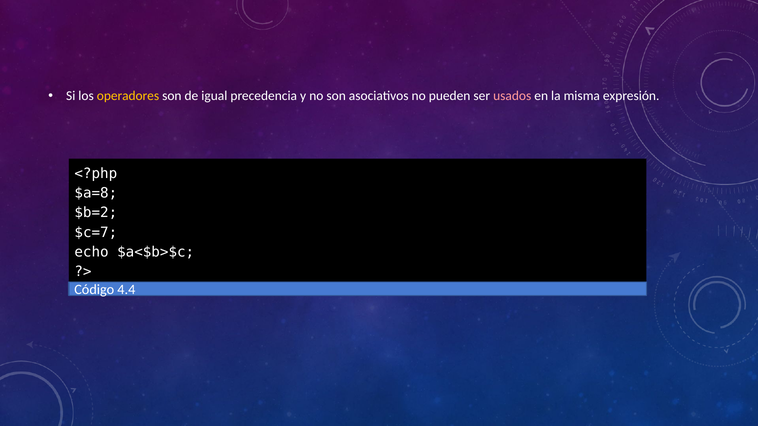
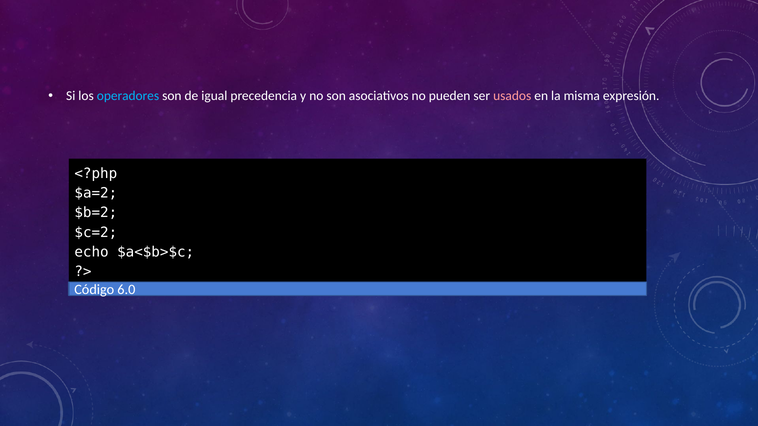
operadores colour: yellow -> light blue
$a=8: $a=8 -> $a=2
$c=7: $c=7 -> $c=2
4.4: 4.4 -> 6.0
